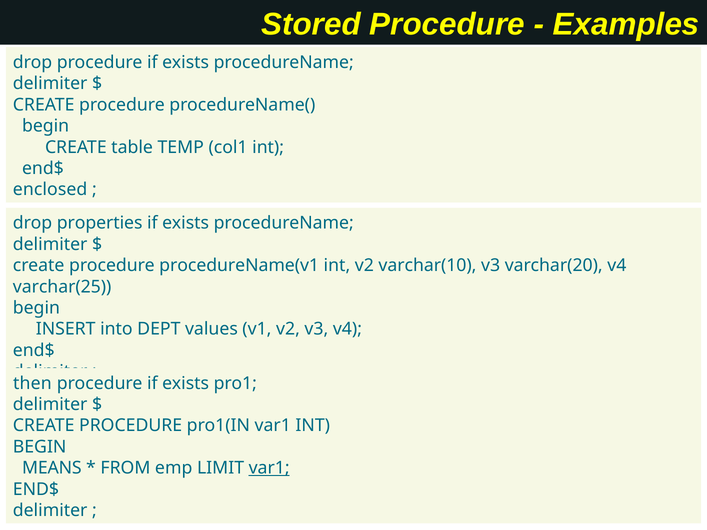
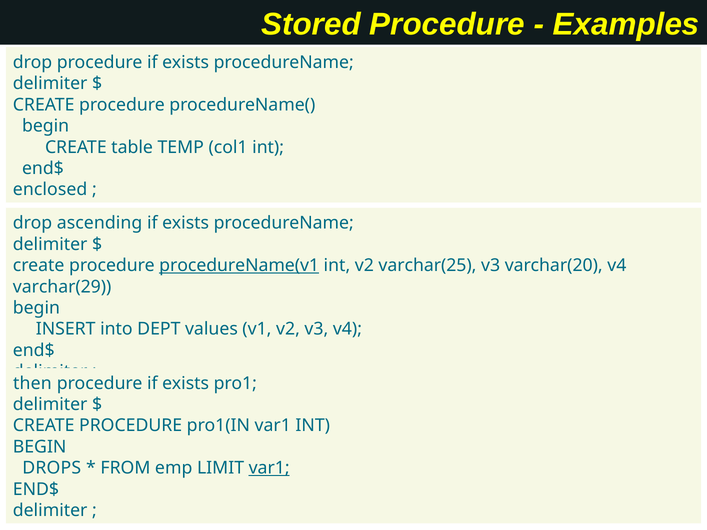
properties: properties -> ascending
procedureName(v1 underline: none -> present
varchar(10: varchar(10 -> varchar(25
varchar(25: varchar(25 -> varchar(29
MEANS: MEANS -> DROPS
